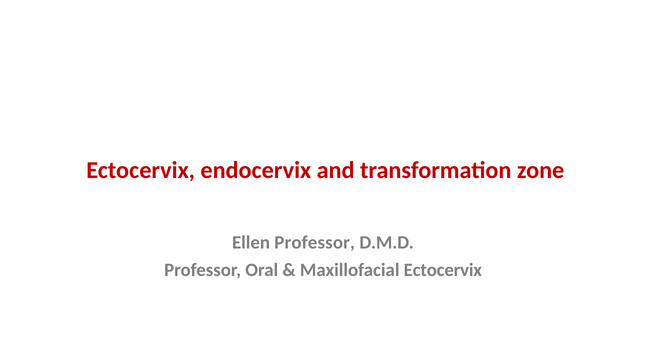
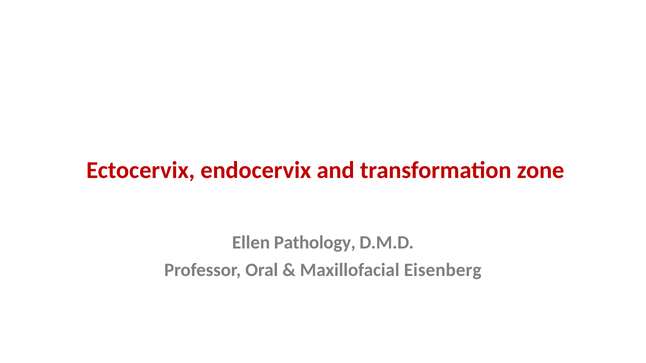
Ellen Professor: Professor -> Pathology
Maxillofacial Ectocervix: Ectocervix -> Eisenberg
